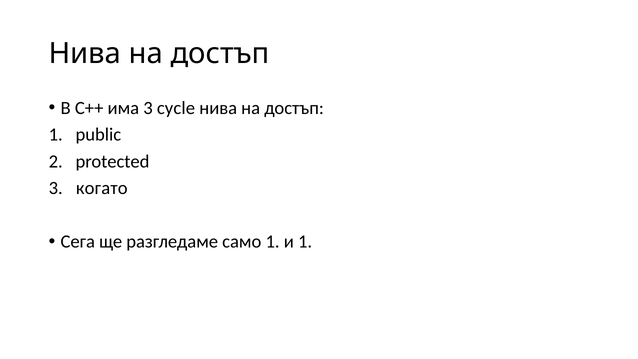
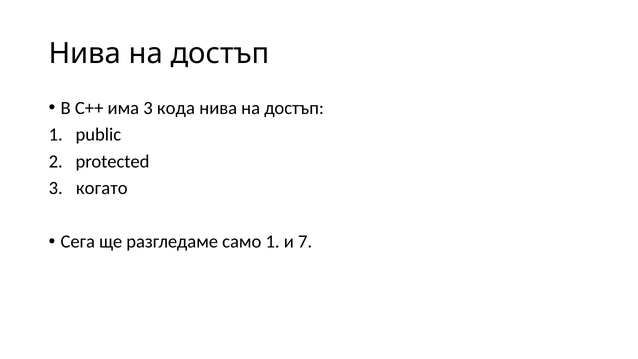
cycle: cycle -> кода
и 1: 1 -> 7
